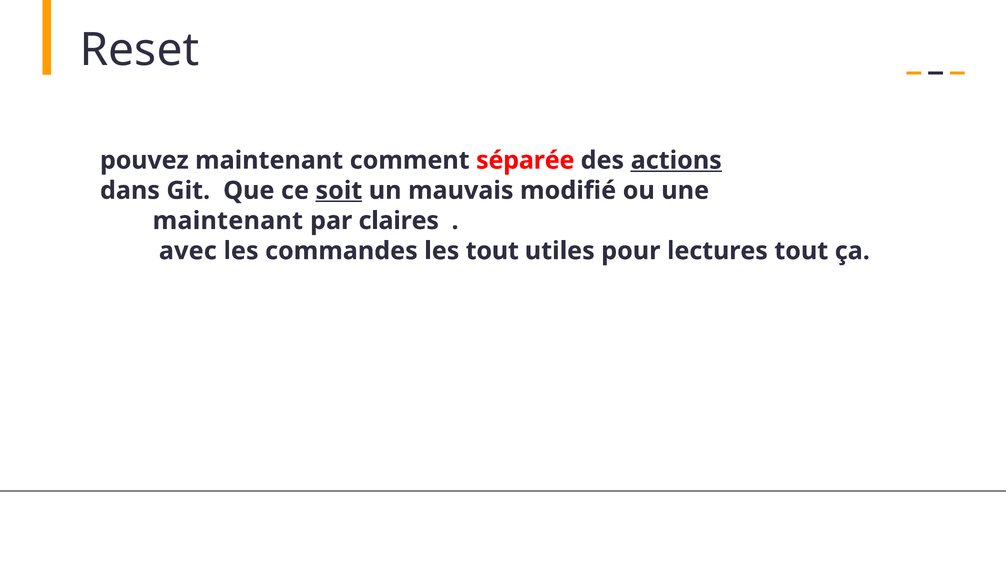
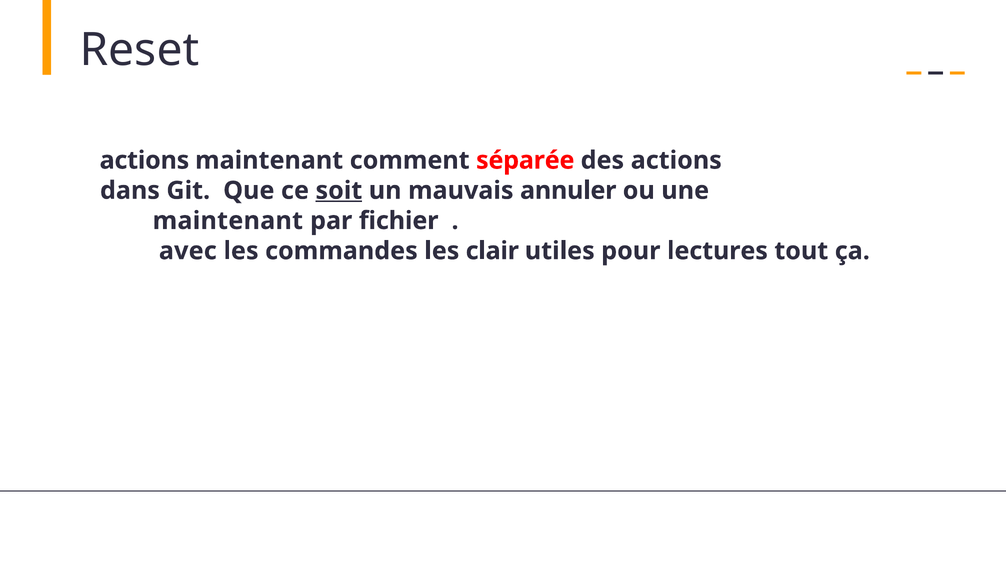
pouvez at (144, 160): pouvez -> actions
actions at (676, 160) underline: present -> none
modifié: modifié -> annuler
claires: claires -> fichier
les tout: tout -> clair
